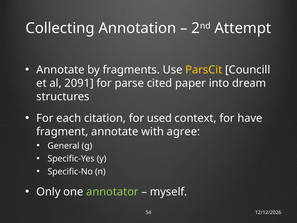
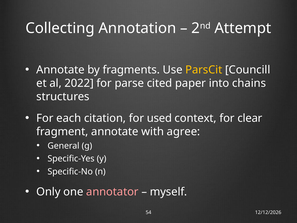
2091: 2091 -> 2022
dream: dream -> chains
have: have -> clear
annotator colour: light green -> pink
